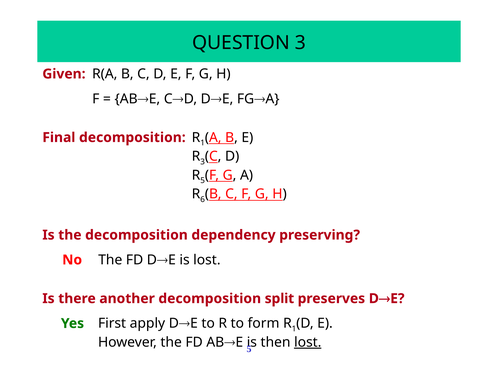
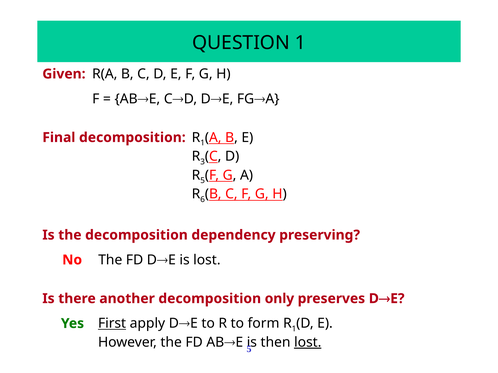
QUESTION 3: 3 -> 1
split: split -> only
First underline: none -> present
